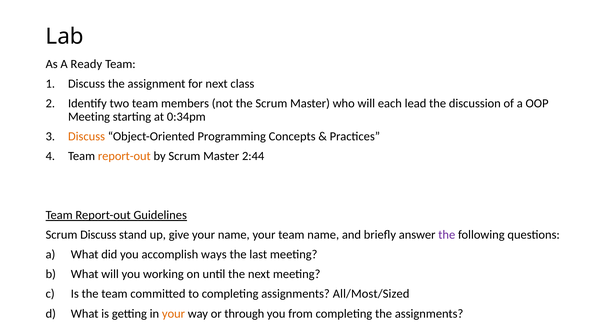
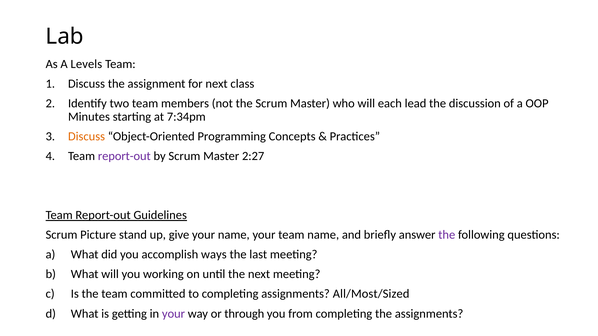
Ready: Ready -> Levels
Meeting at (89, 117): Meeting -> Minutes
0:34pm: 0:34pm -> 7:34pm
report-out at (124, 156) colour: orange -> purple
2:44: 2:44 -> 2:27
Scrum Discuss: Discuss -> Picture
your at (173, 314) colour: orange -> purple
